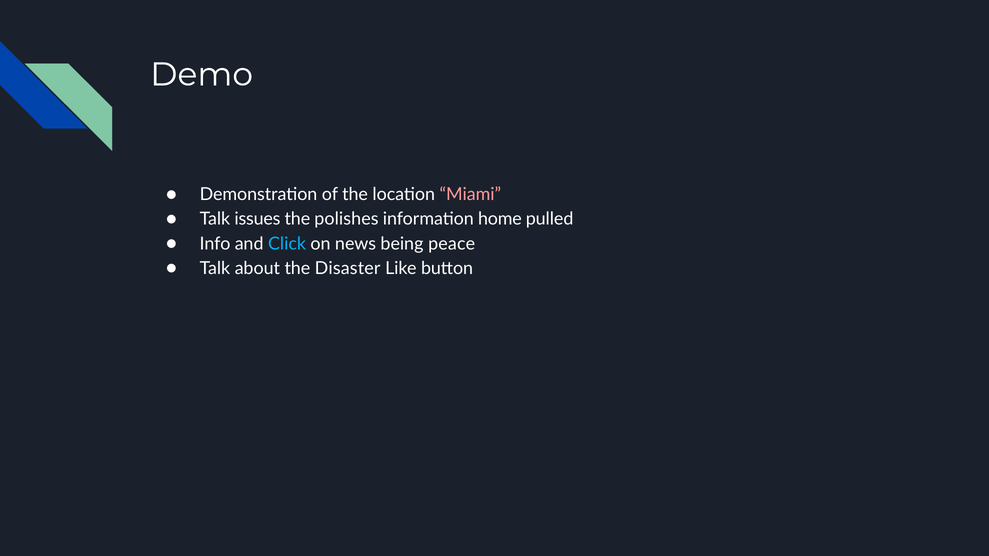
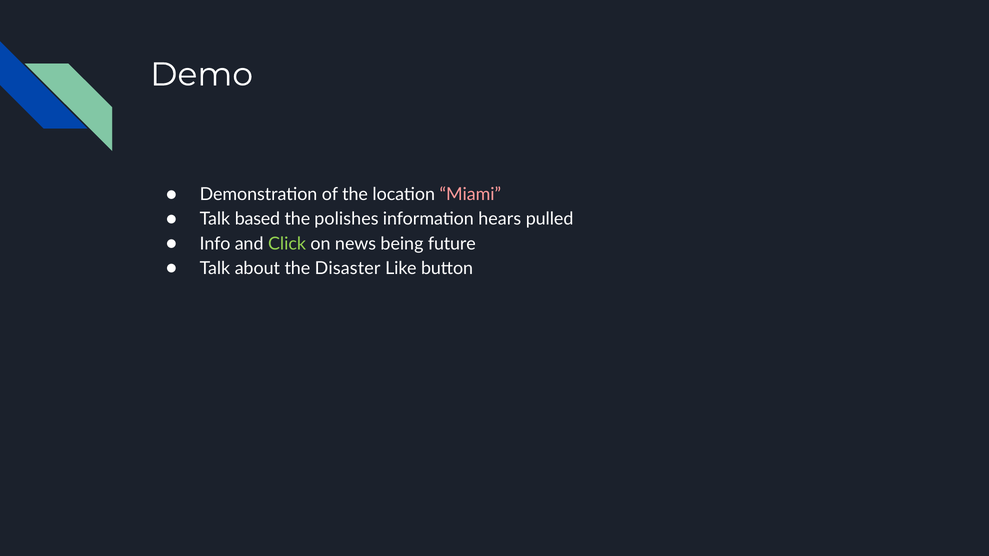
issues: issues -> based
home: home -> hears
Click colour: light blue -> light green
peace: peace -> future
